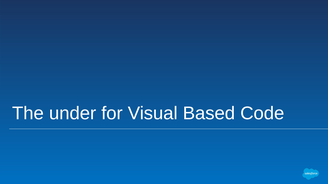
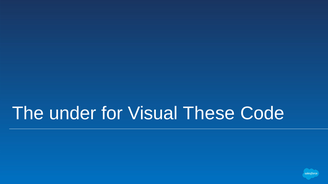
Based: Based -> These
